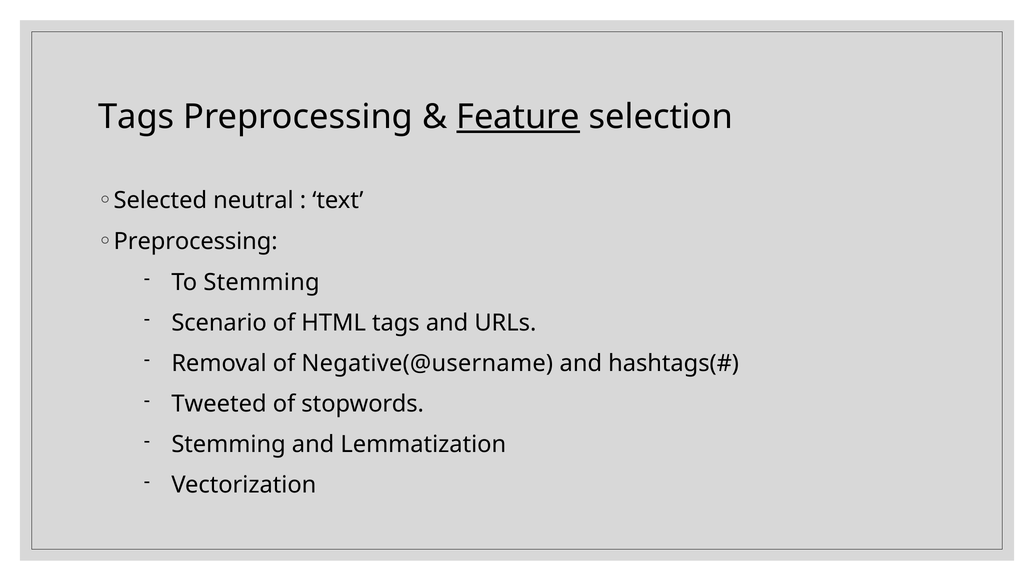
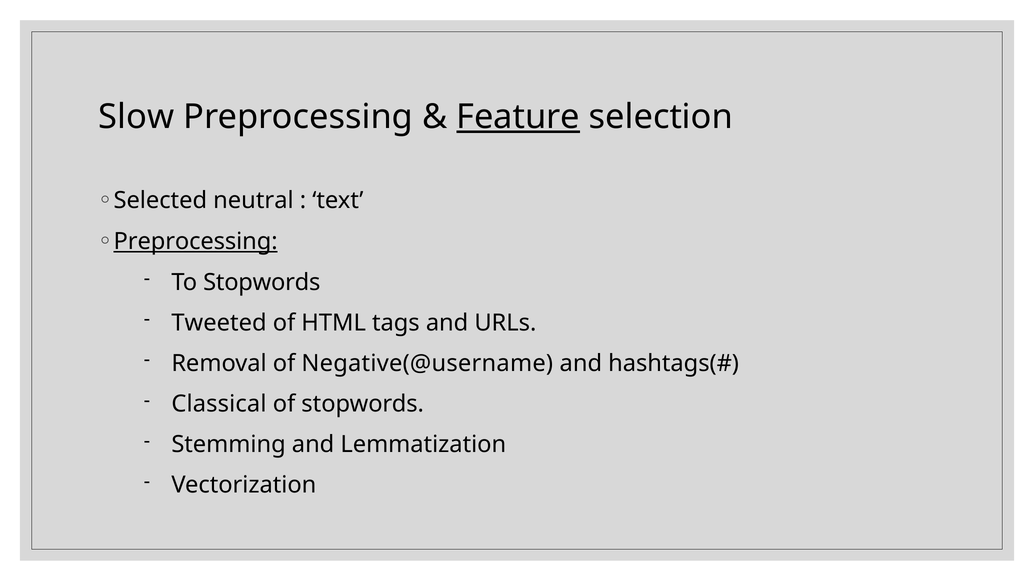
Tags at (136, 117): Tags -> Slow
Preprocessing at (196, 242) underline: none -> present
To Stemming: Stemming -> Stopwords
Scenario: Scenario -> Tweeted
Tweeted: Tweeted -> Classical
